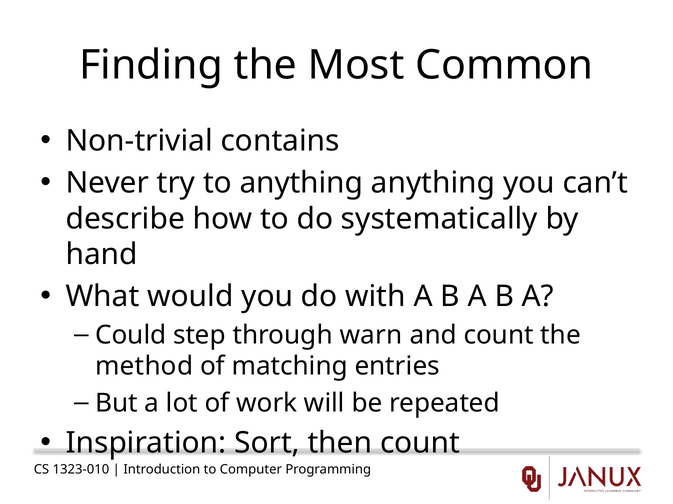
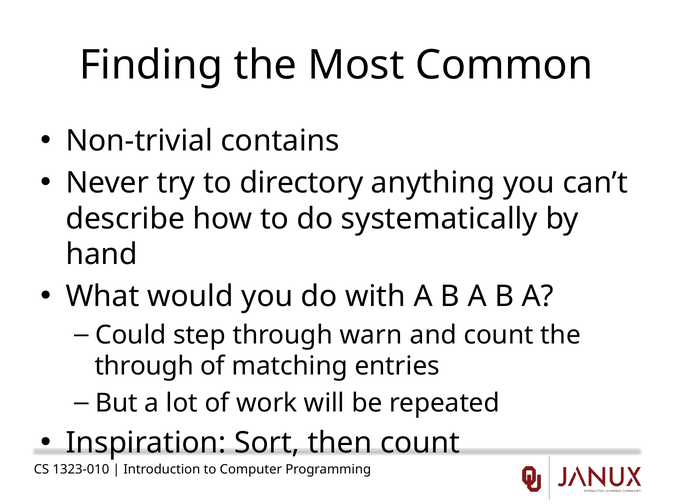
to anything: anything -> directory
method at (144, 367): method -> through
